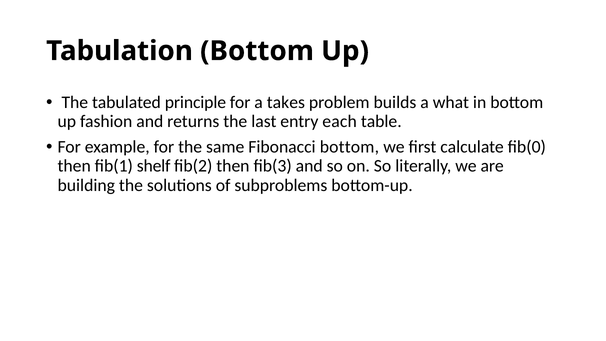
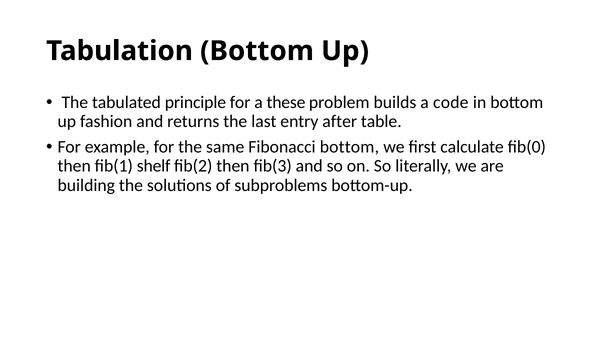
takes: takes -> these
what: what -> code
each: each -> after
